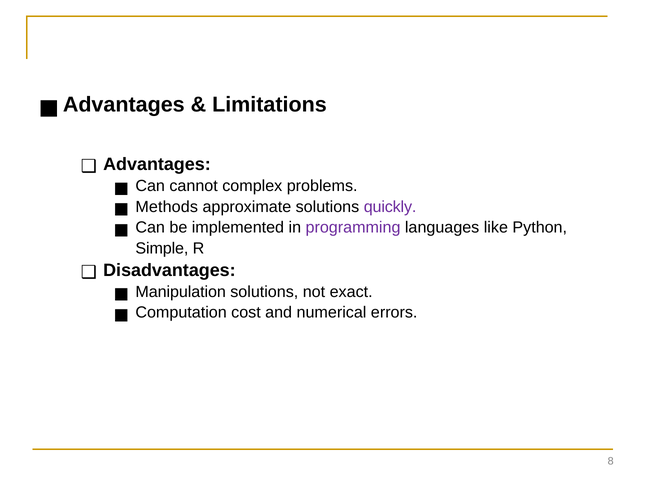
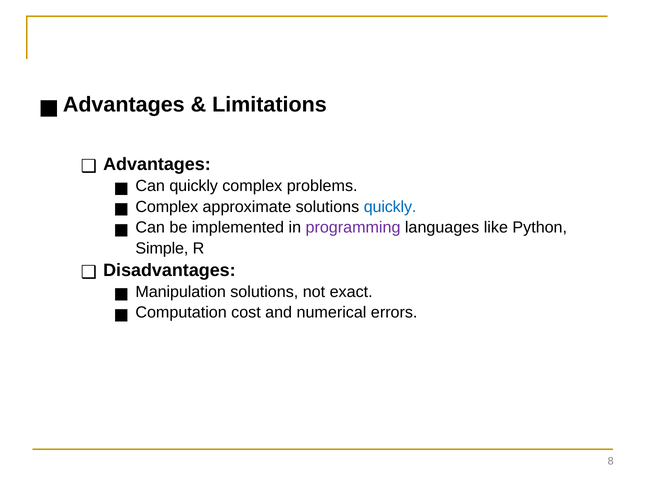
Can cannot: cannot -> quickly
Methods at (167, 207): Methods -> Complex
quickly at (390, 207) colour: purple -> blue
